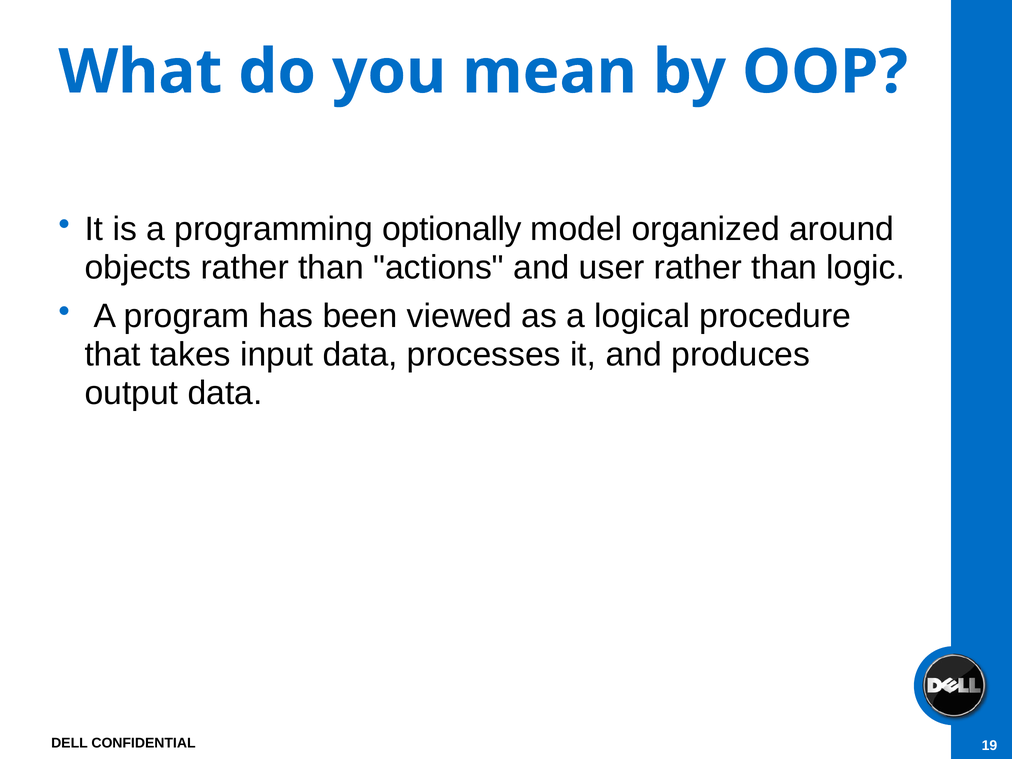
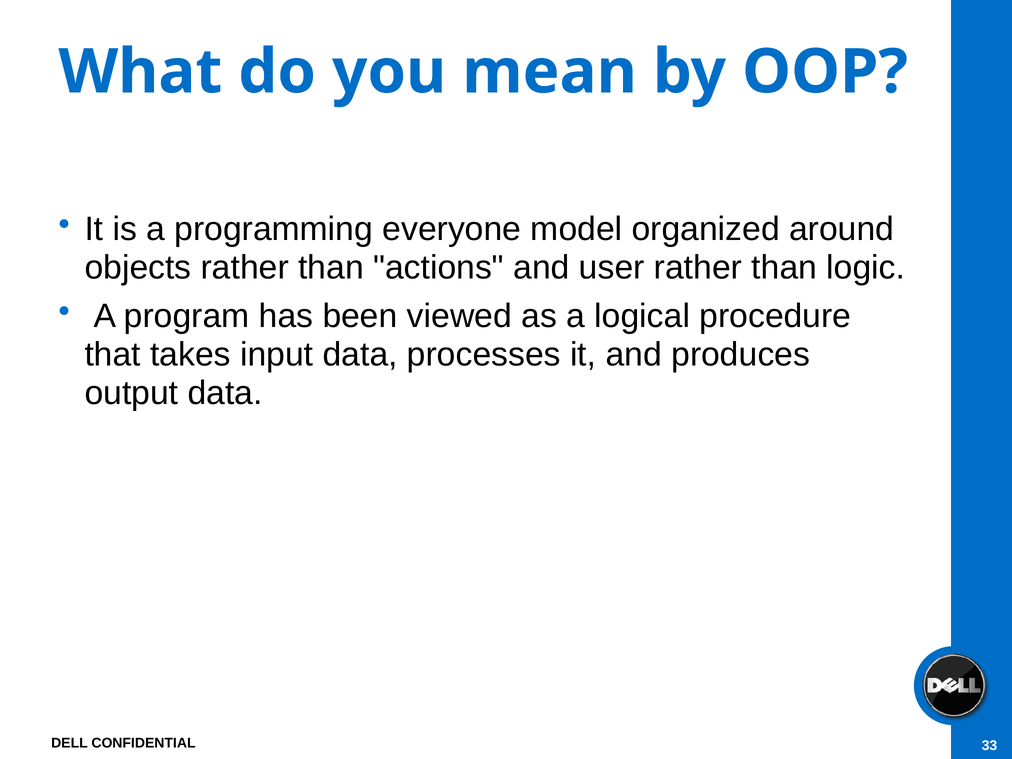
optionally: optionally -> everyone
19: 19 -> 33
